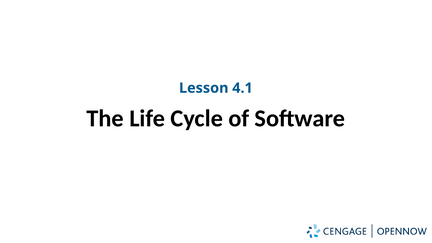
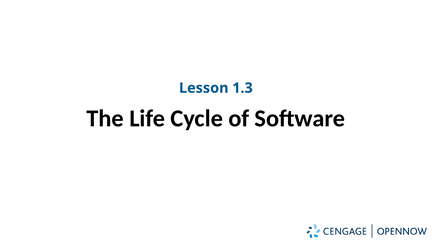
4.1: 4.1 -> 1.3
